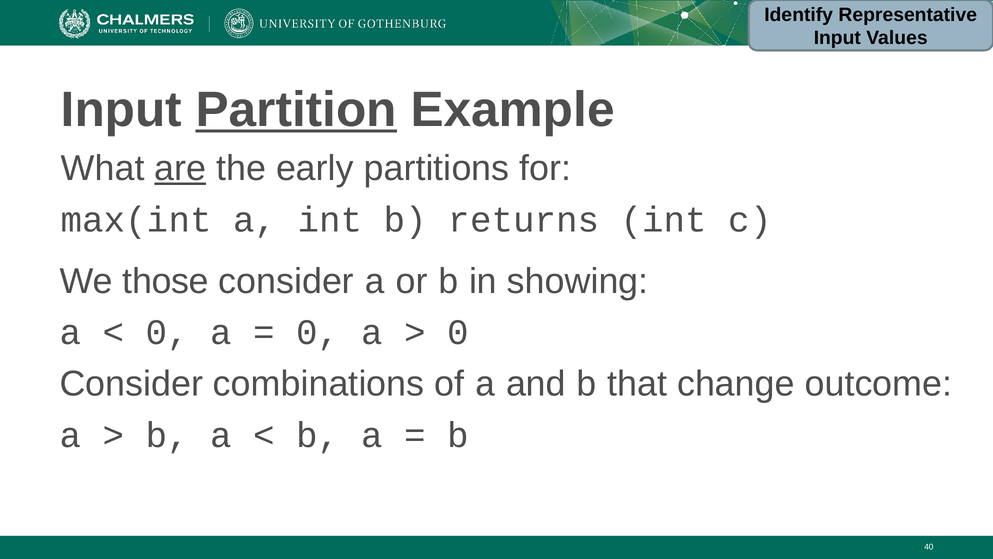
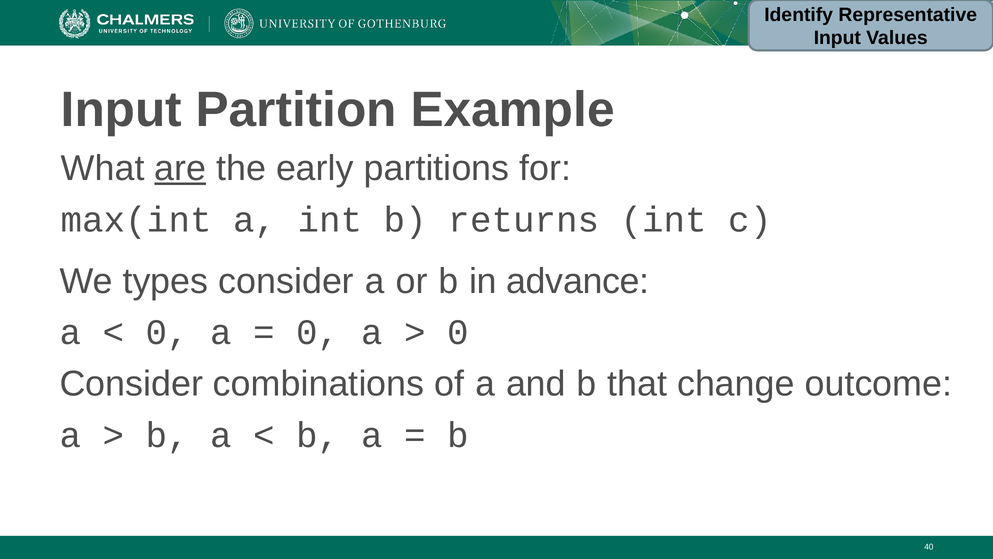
Partition underline: present -> none
those: those -> types
showing: showing -> advance
